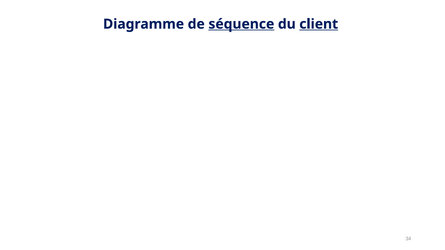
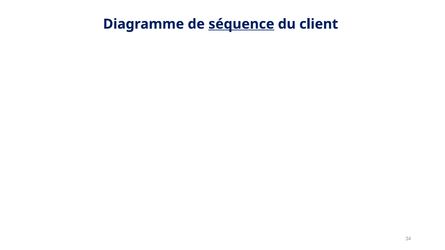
client underline: present -> none
